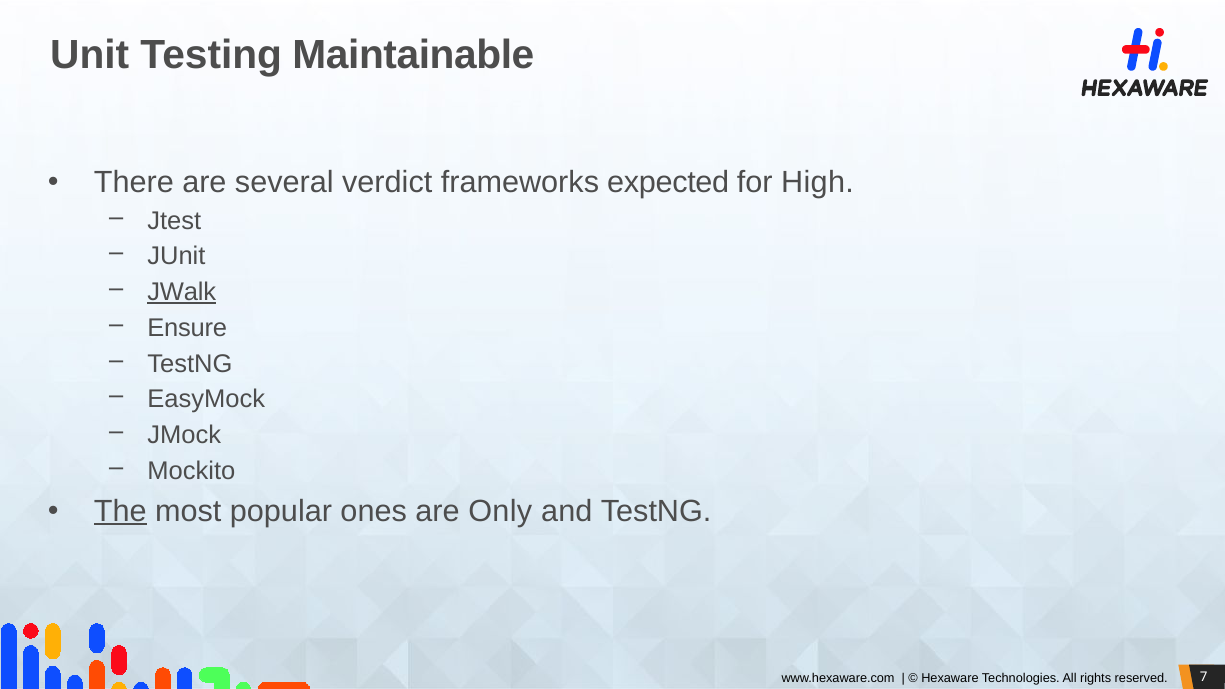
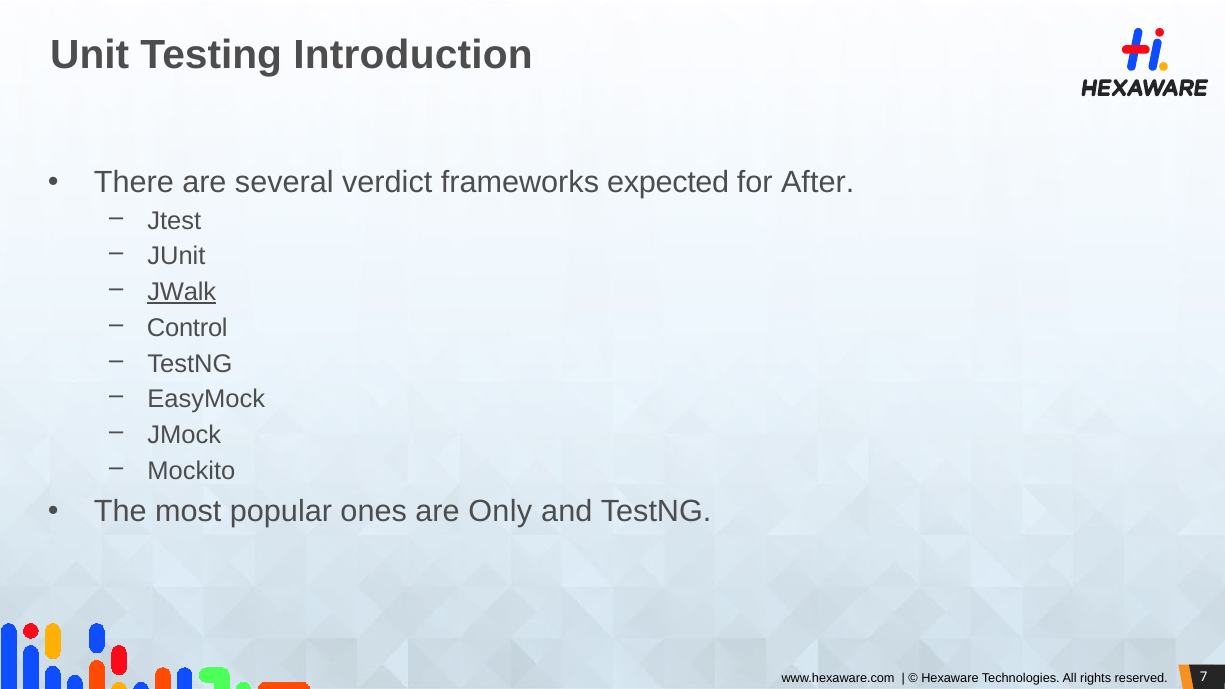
Maintainable: Maintainable -> Introduction
High: High -> After
Ensure: Ensure -> Control
The underline: present -> none
